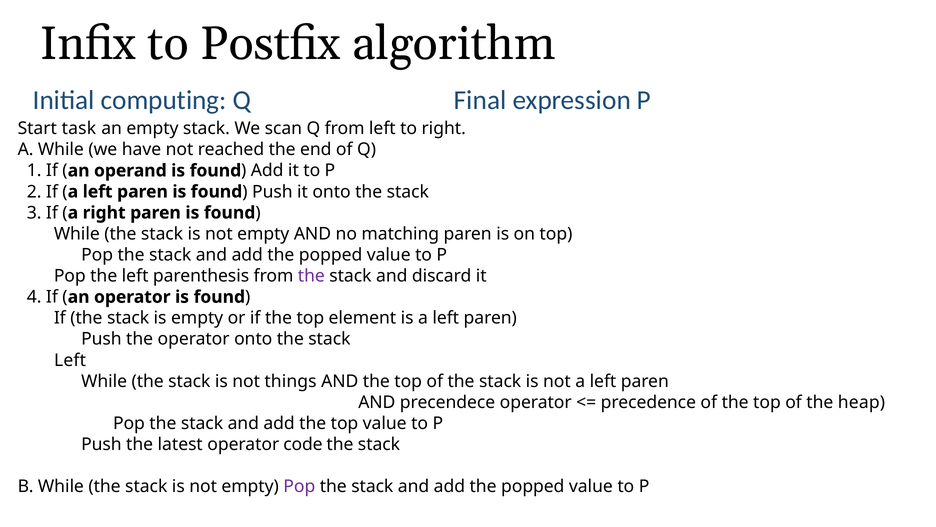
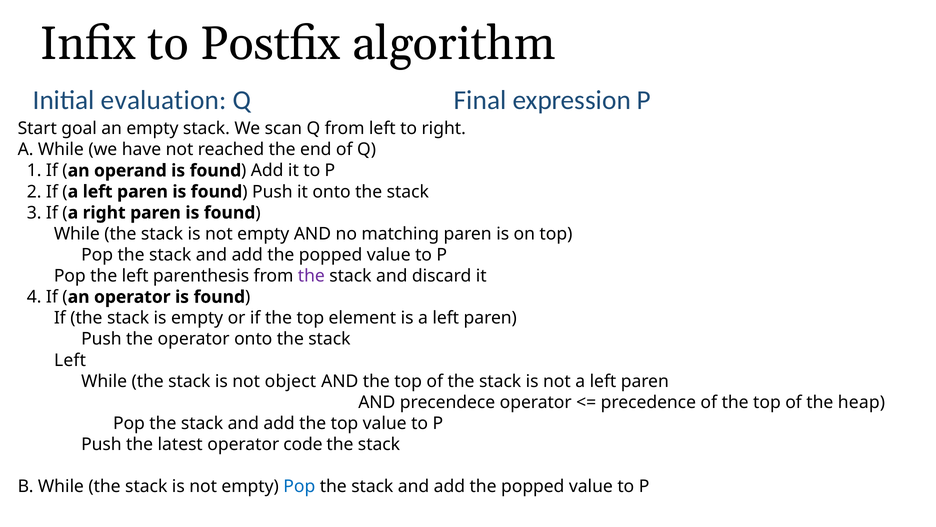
computing: computing -> evaluation
task: task -> goal
things: things -> object
Pop at (299, 486) colour: purple -> blue
